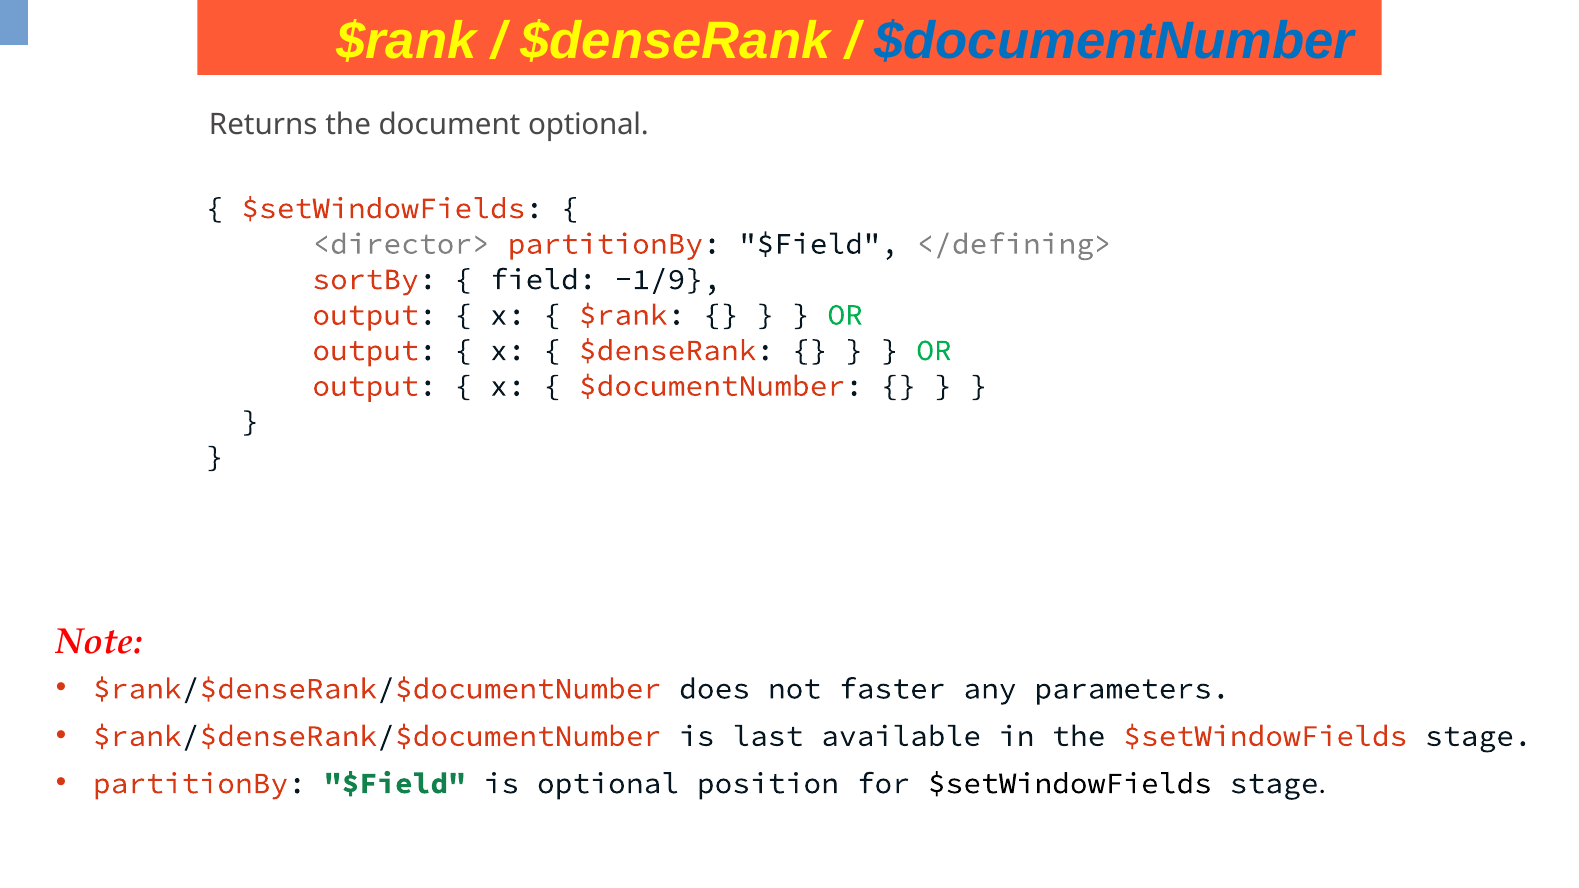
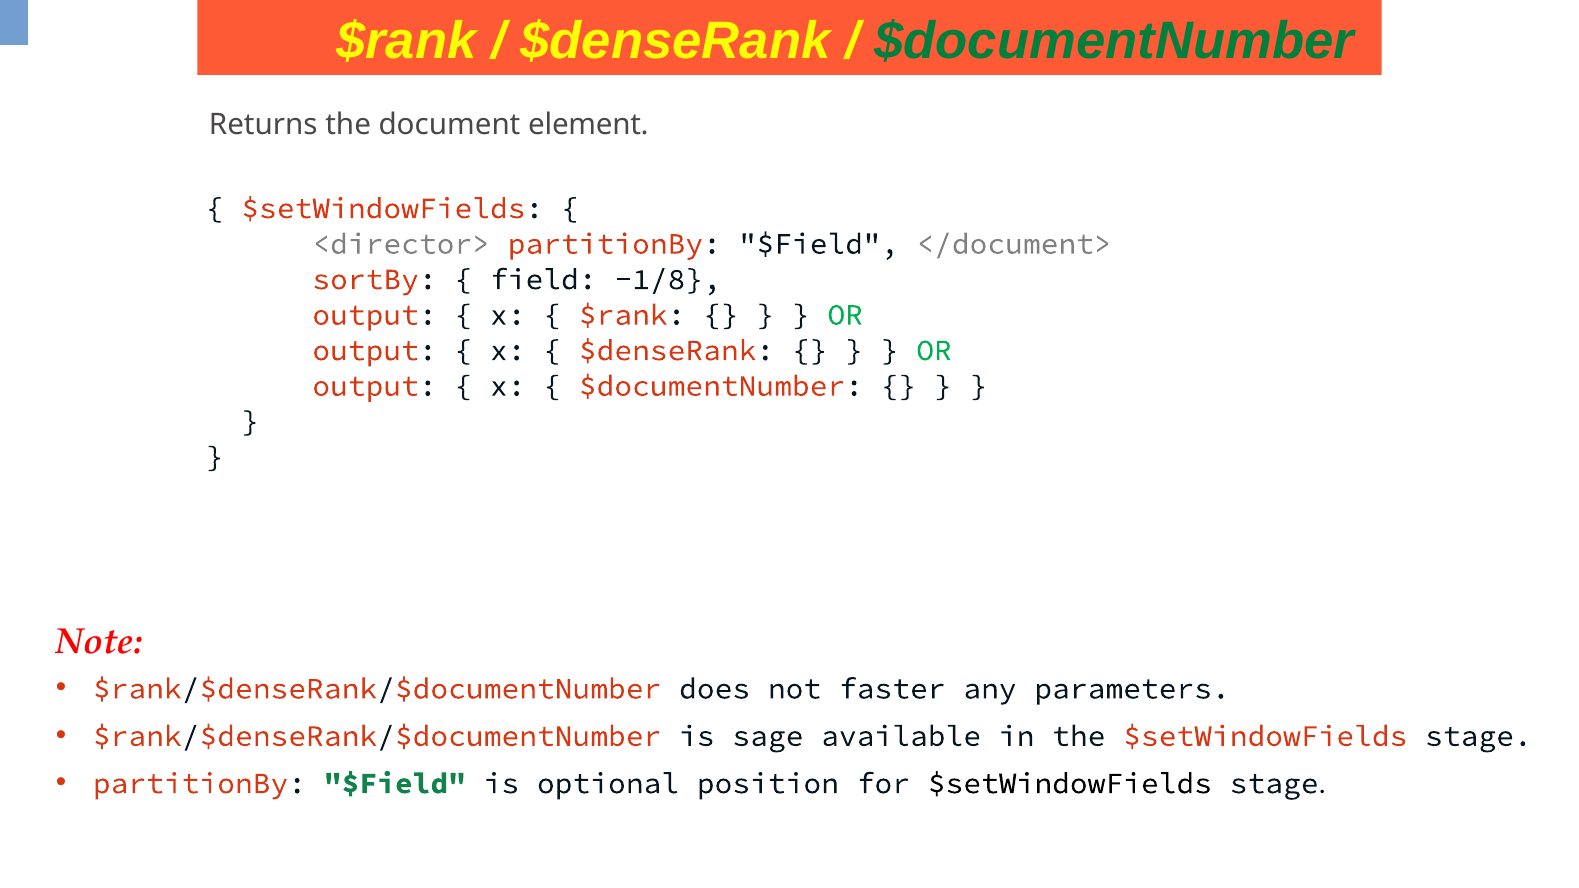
$documentNumber at (1114, 41) colour: blue -> green
document optional: optional -> element
</defining>: </defining> -> </document>
-1/9: -1/9 -> -1/8
last: last -> sage
